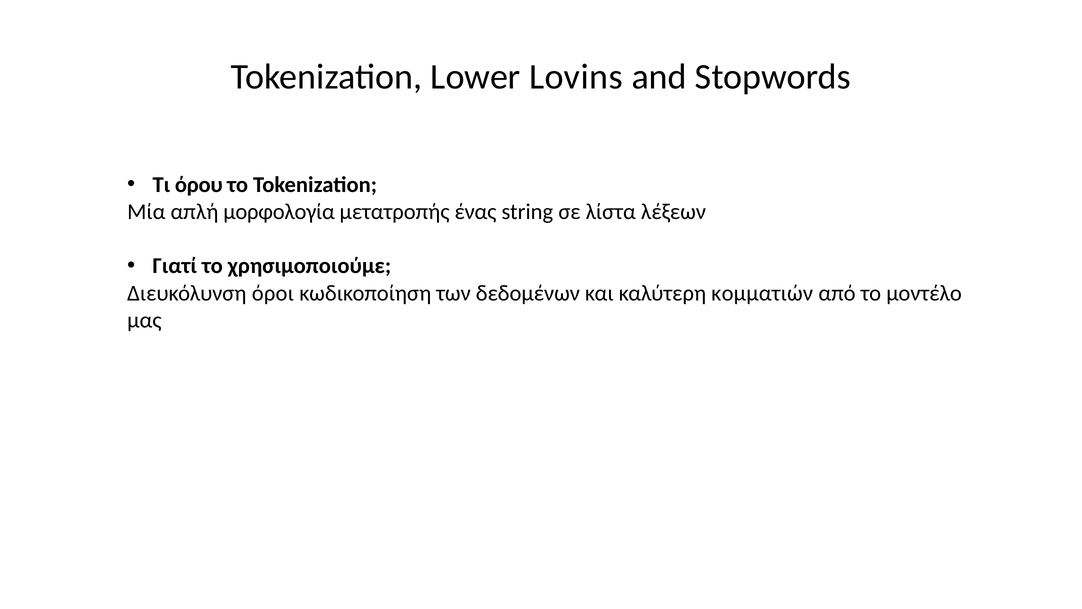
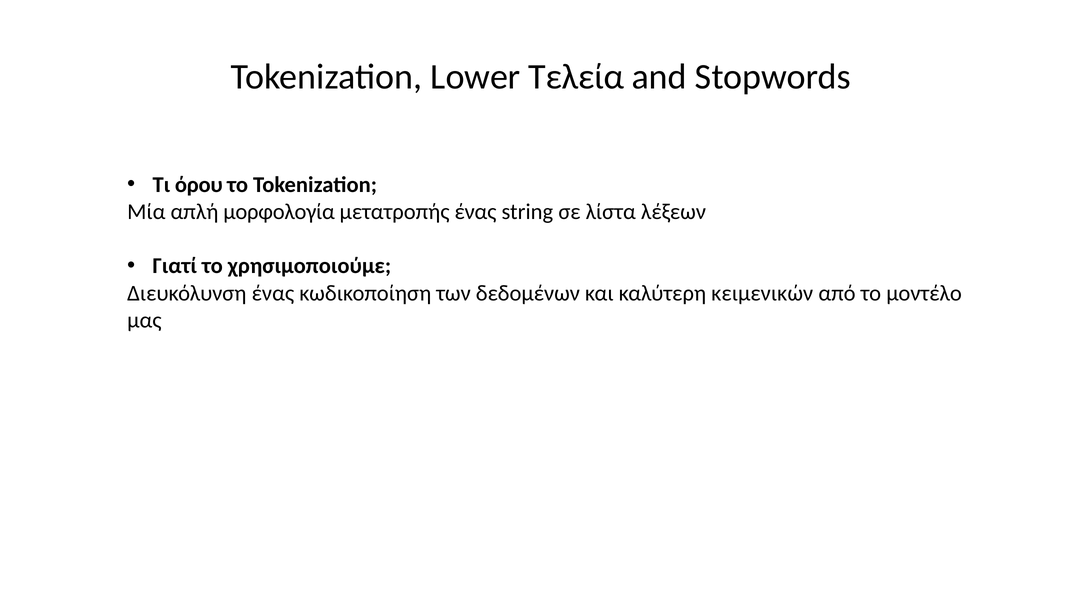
Lovins: Lovins -> Τελεία
Διευκόλυνση όροι: όροι -> ένας
κομματιών: κομματιών -> κειμενικών
